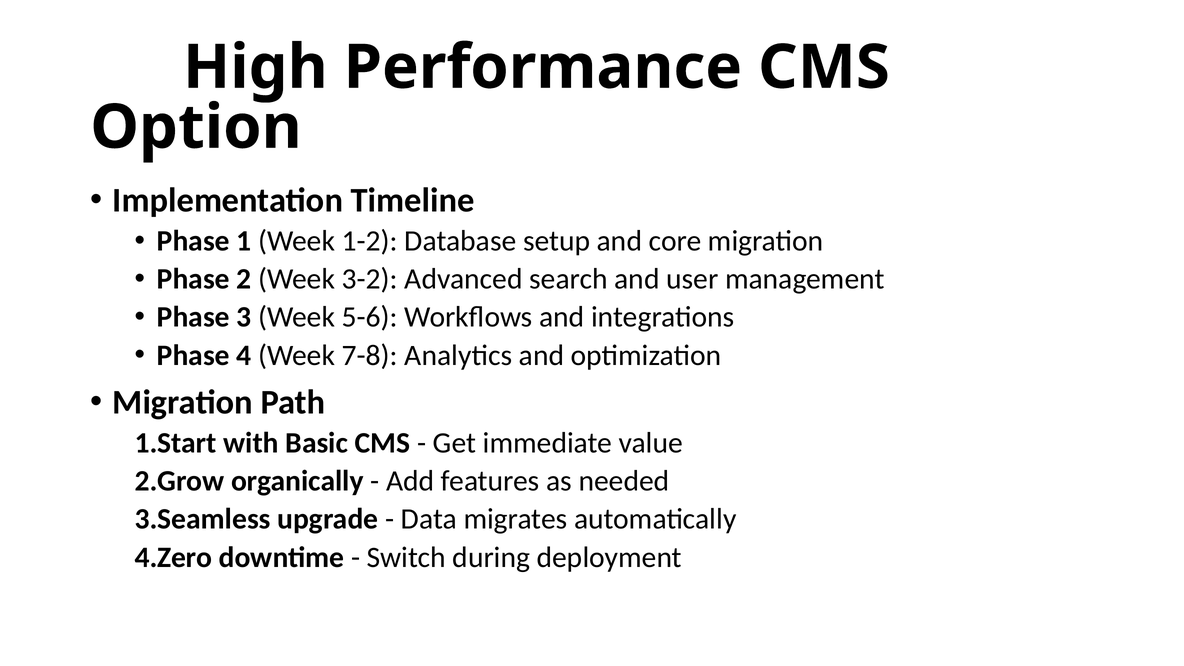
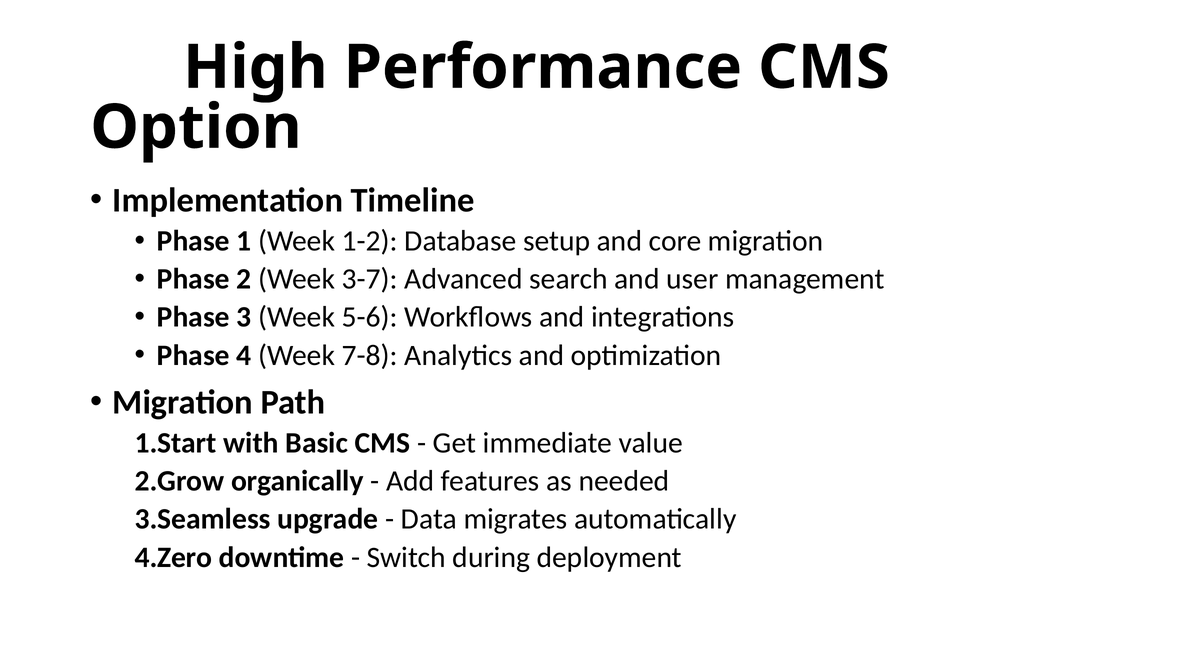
3-2: 3-2 -> 3-7
